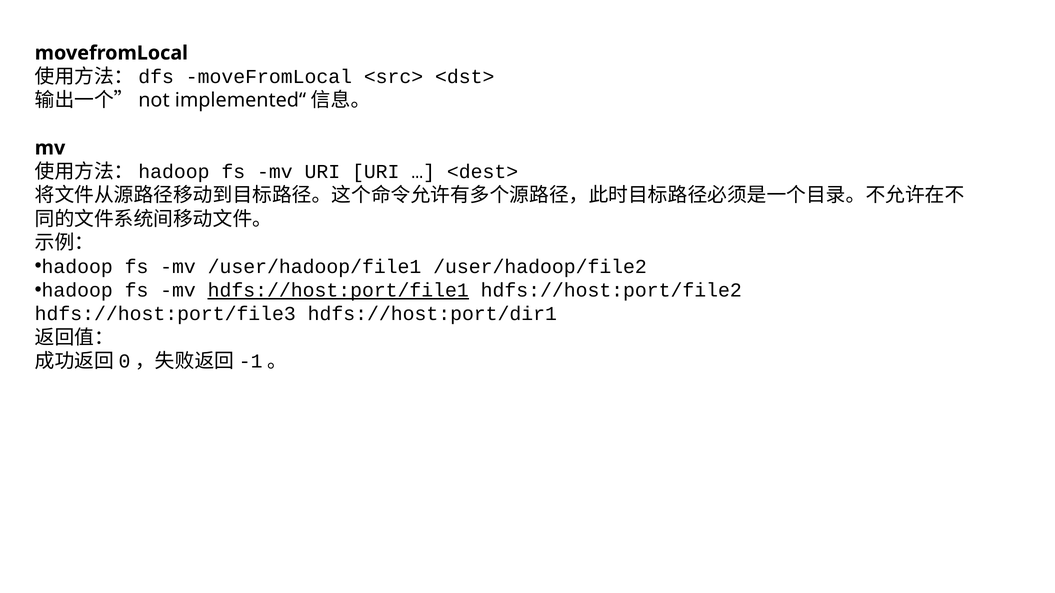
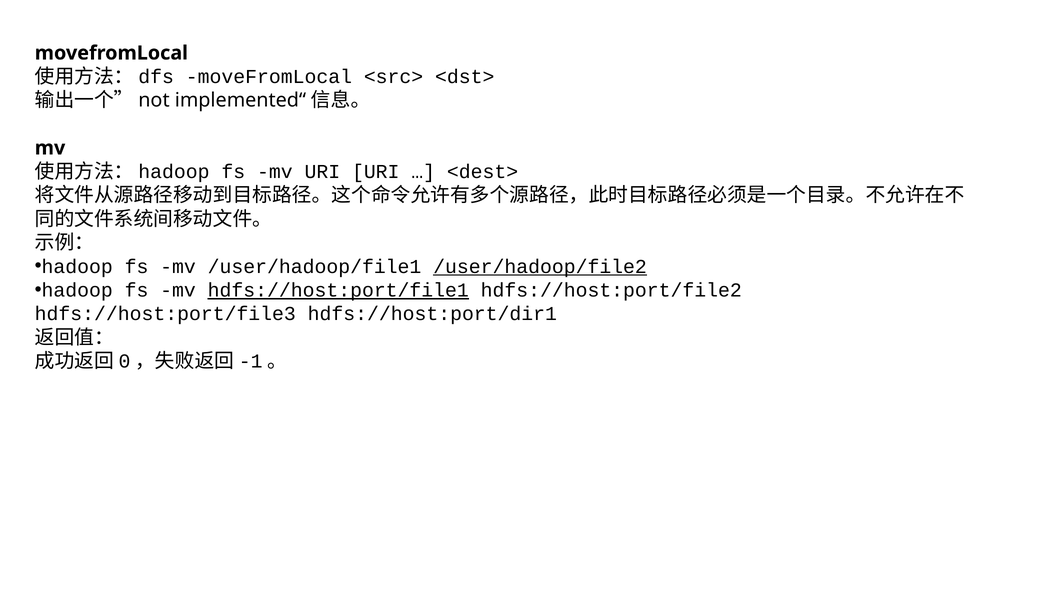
/user/hadoop/file2 underline: none -> present
